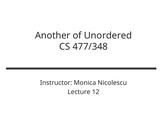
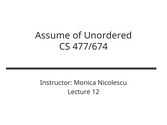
Another: Another -> Assume
477/348: 477/348 -> 477/674
